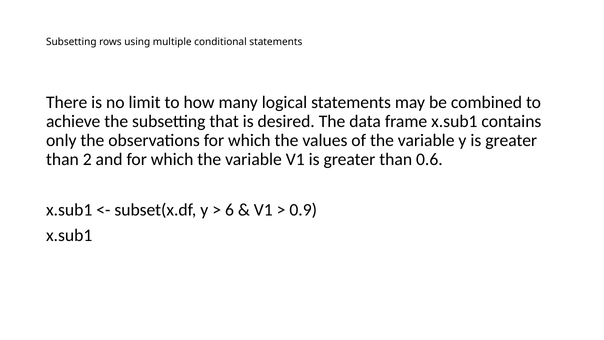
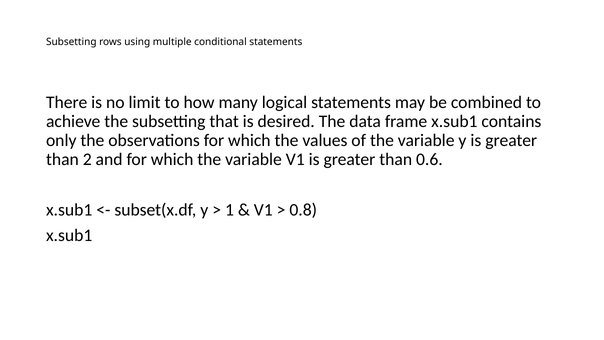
6: 6 -> 1
0.9: 0.9 -> 0.8
